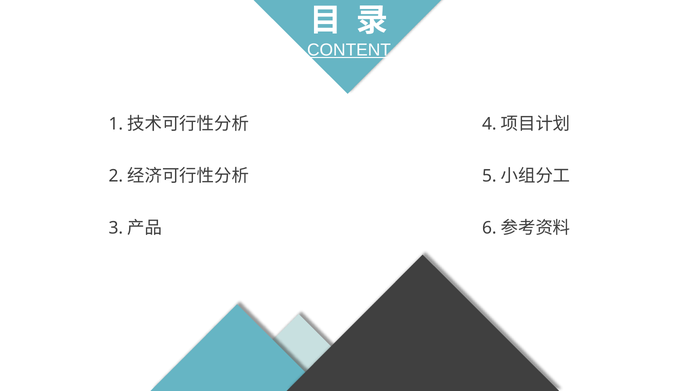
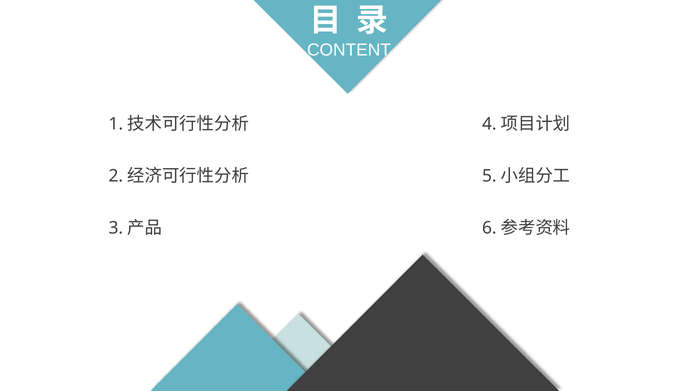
CONTENT underline: present -> none
